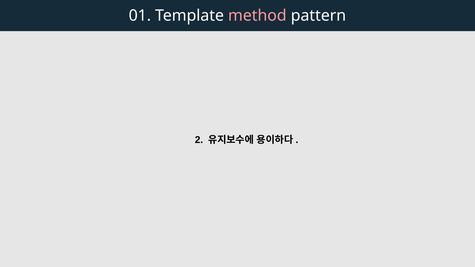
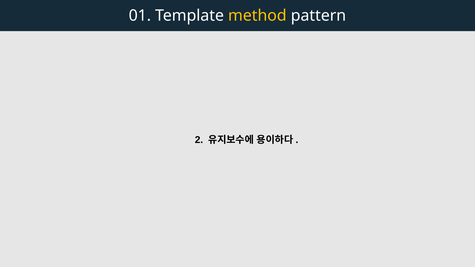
method colour: pink -> yellow
